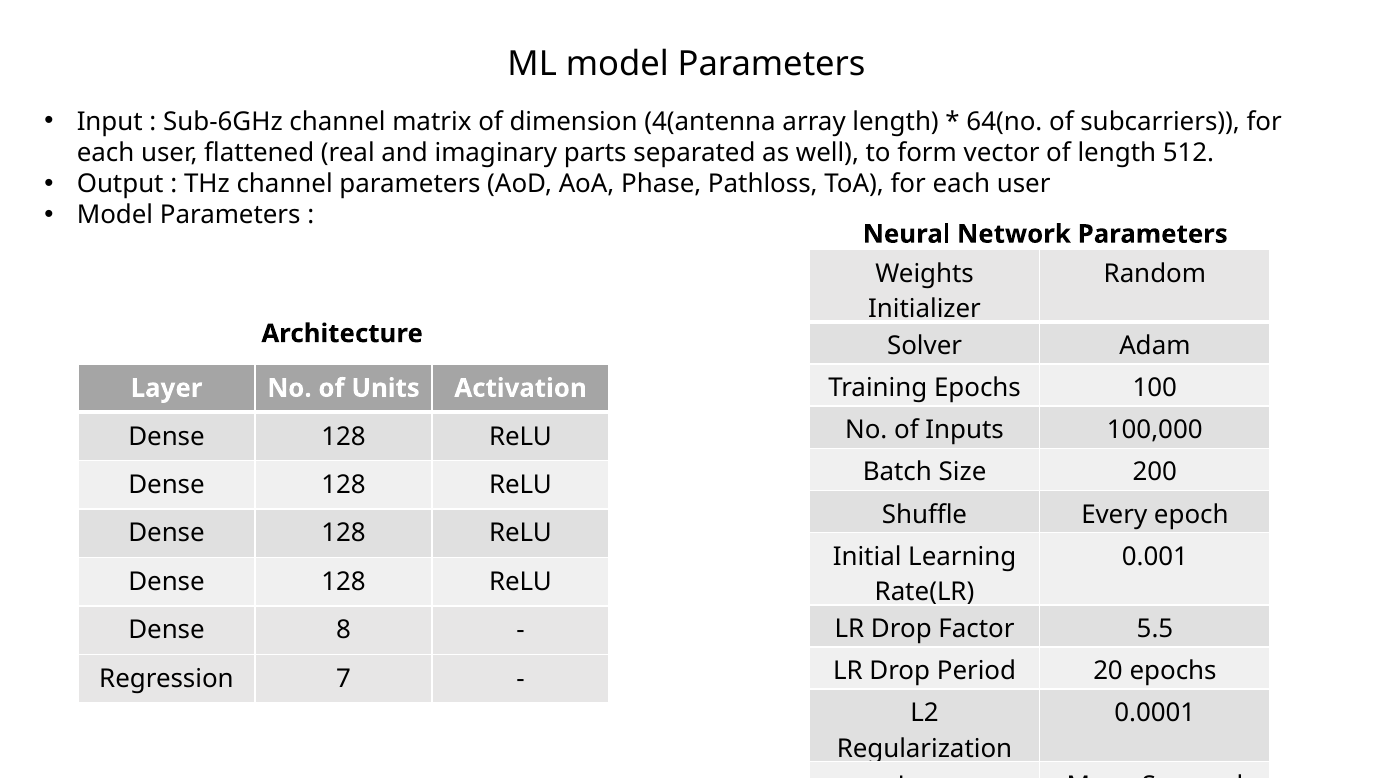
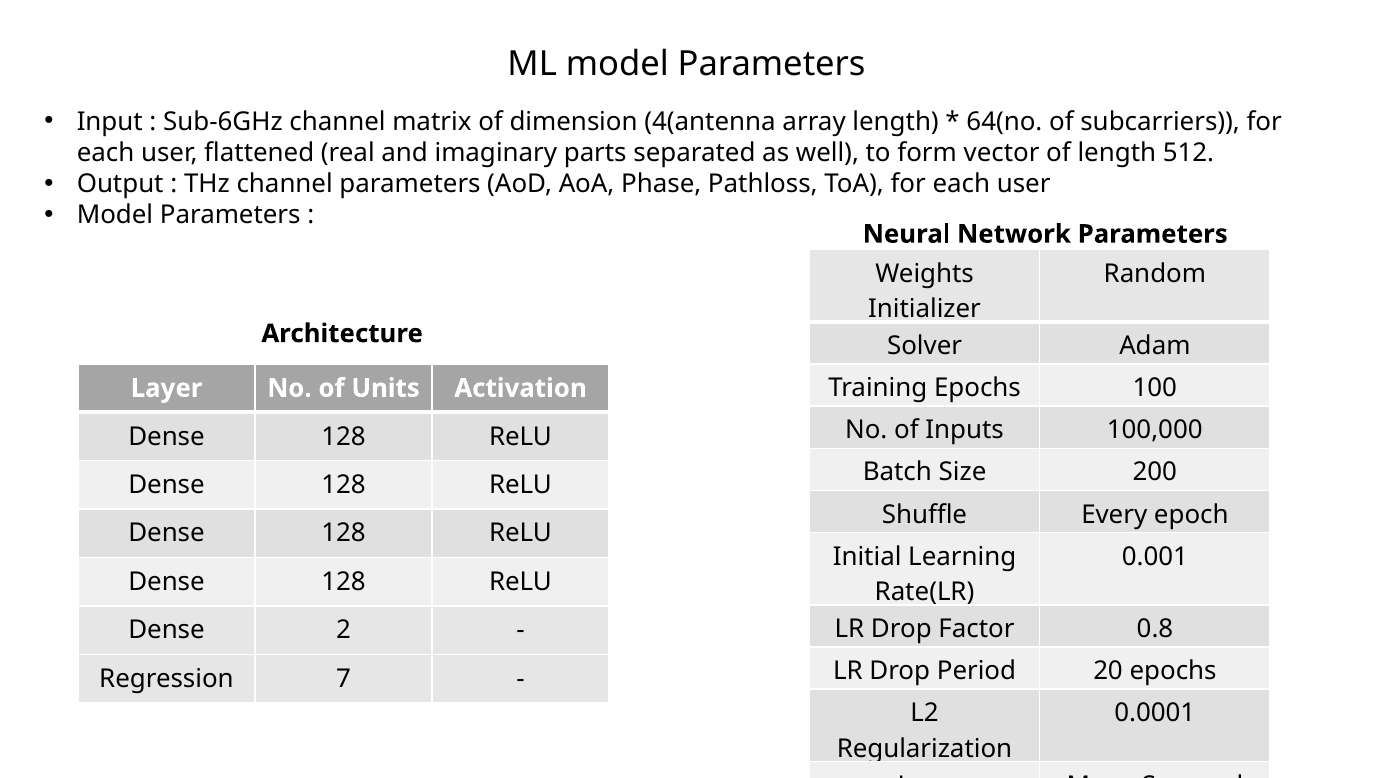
5.5: 5.5 -> 0.8
8: 8 -> 2
